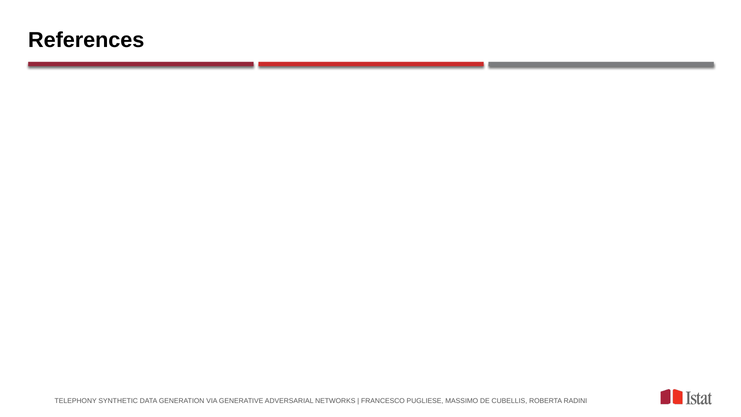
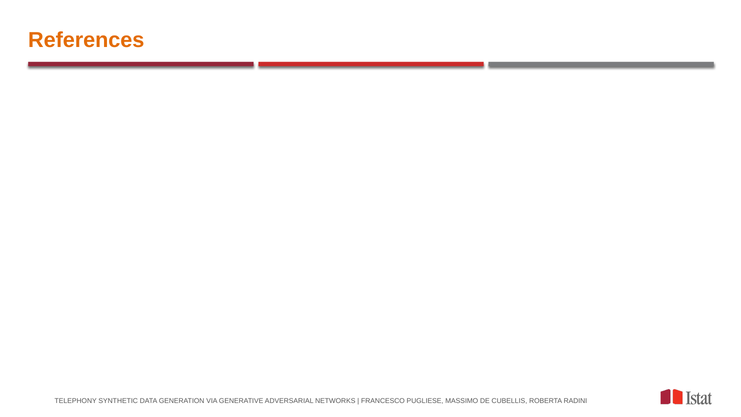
References colour: black -> orange
